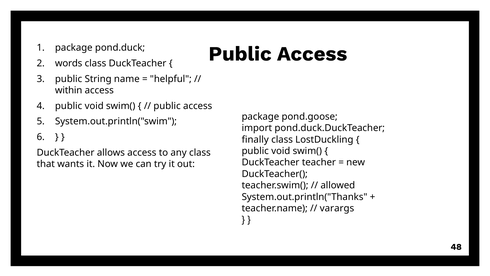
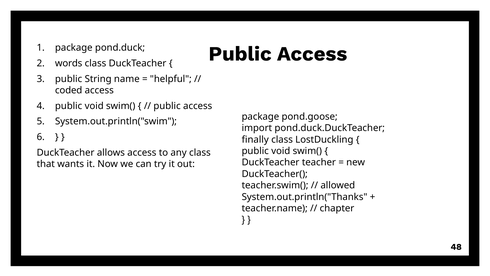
within: within -> coded
varargs: varargs -> chapter
